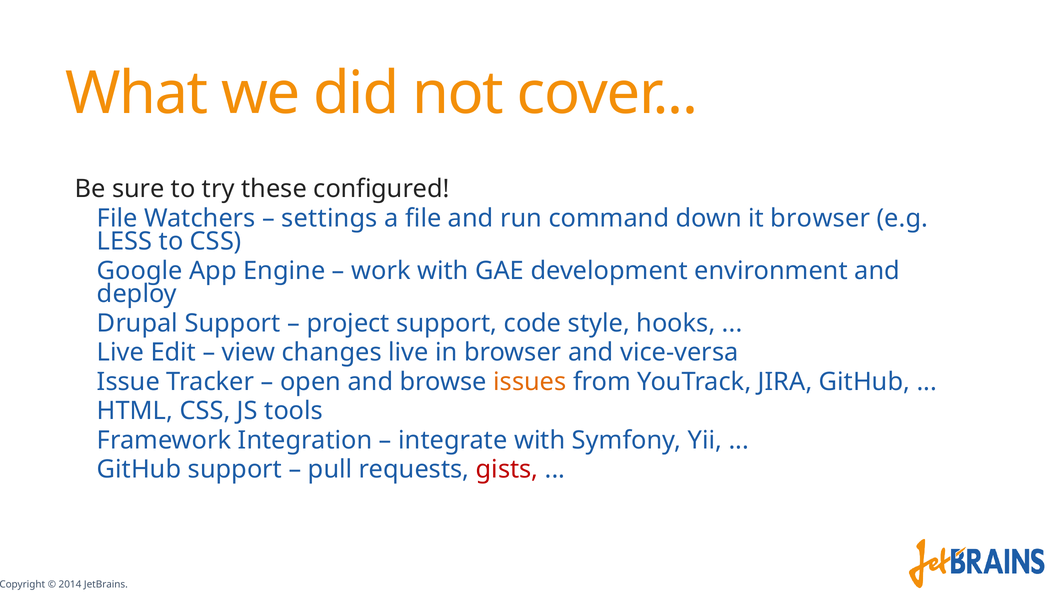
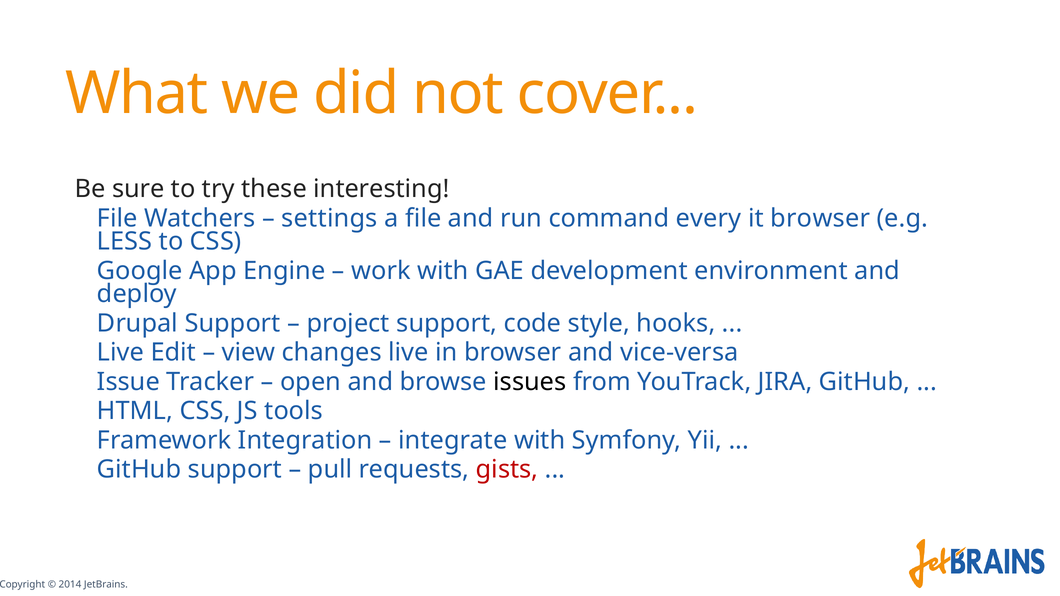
configured: configured -> interesting
down: down -> every
issues colour: orange -> black
